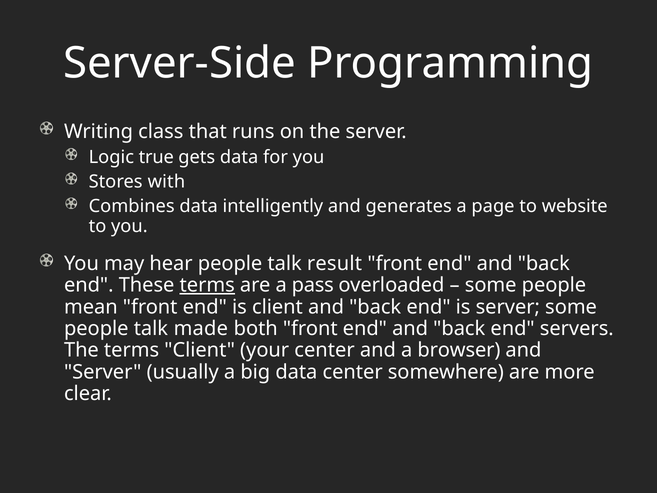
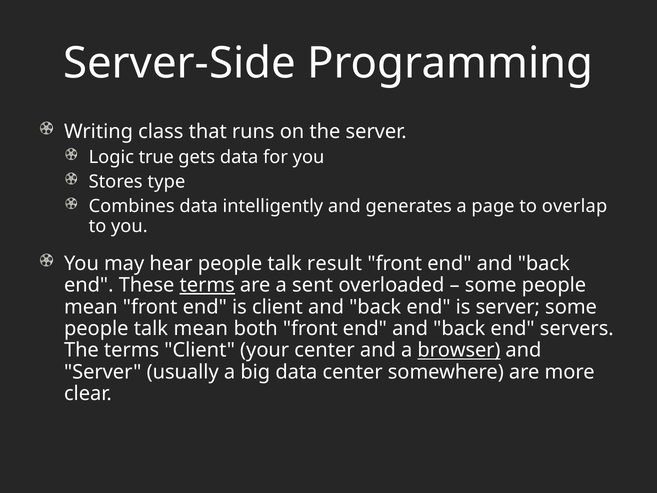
with: with -> type
website: website -> overlap
pass: pass -> sent
talk made: made -> mean
browser underline: none -> present
